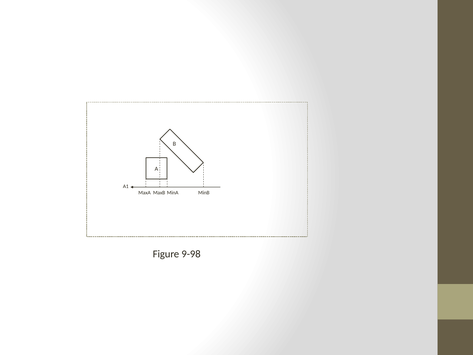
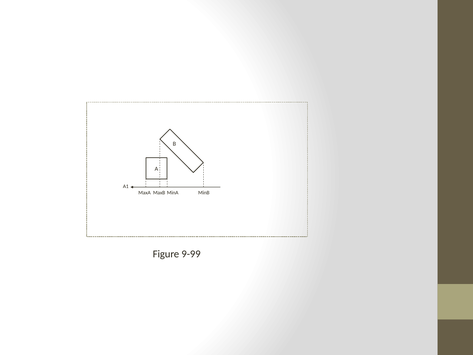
9-98: 9-98 -> 9-99
